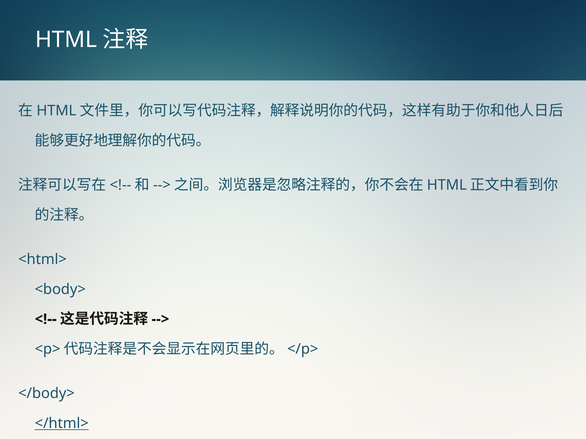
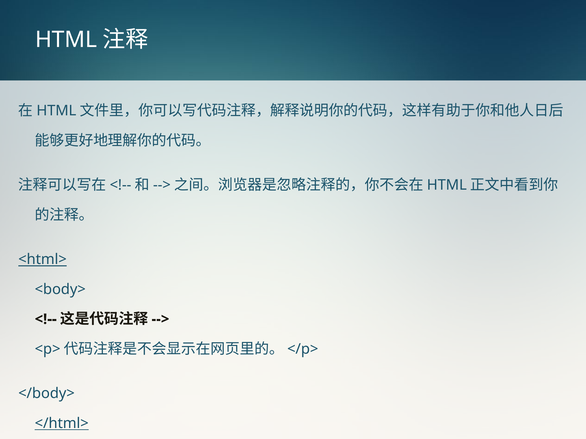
<html> underline: none -> present
